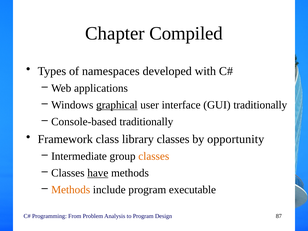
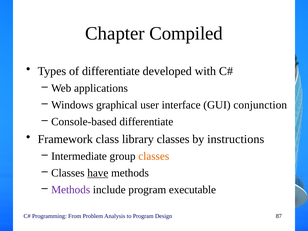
of namespaces: namespaces -> differentiate
graphical underline: present -> none
GUI traditionally: traditionally -> conjunction
Console-based traditionally: traditionally -> differentiate
opportunity: opportunity -> instructions
Methods at (71, 190) colour: orange -> purple
